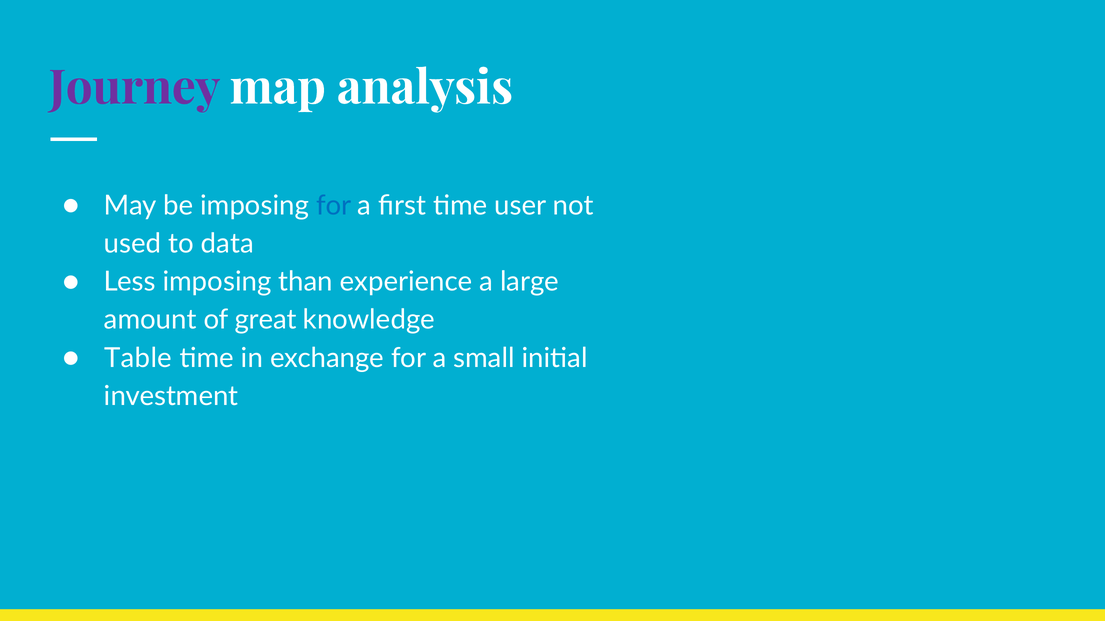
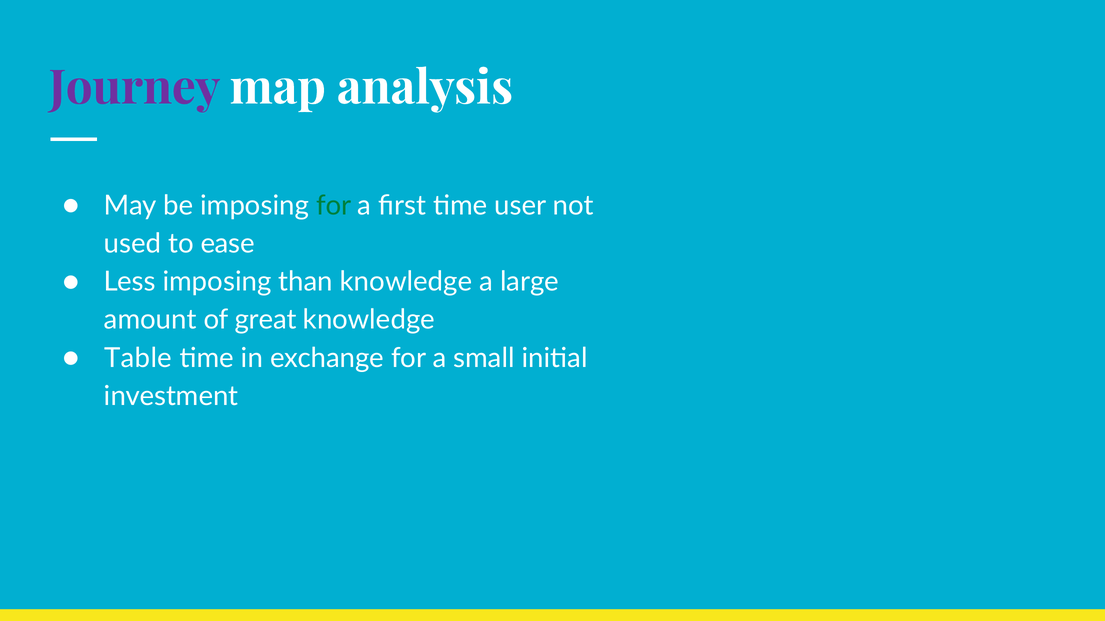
for at (334, 206) colour: blue -> green
data: data -> ease
than experience: experience -> knowledge
